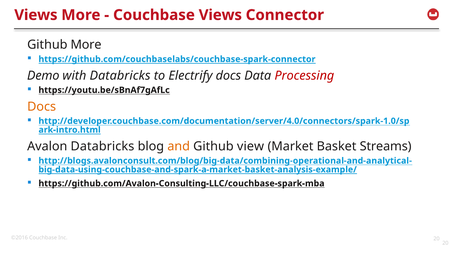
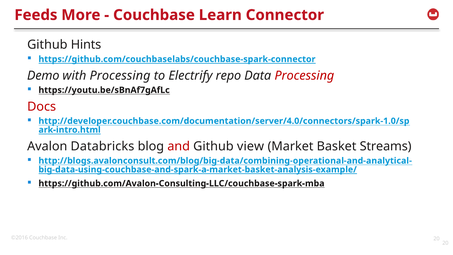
Views at (36, 15): Views -> Feeds
Couchbase Views: Views -> Learn
Github More: More -> Hints
with Databricks: Databricks -> Processing
Electrify docs: docs -> repo
Docs at (42, 106) colour: orange -> red
and colour: orange -> red
